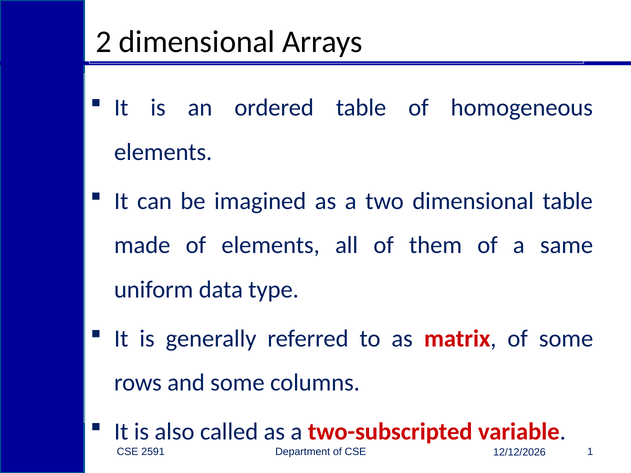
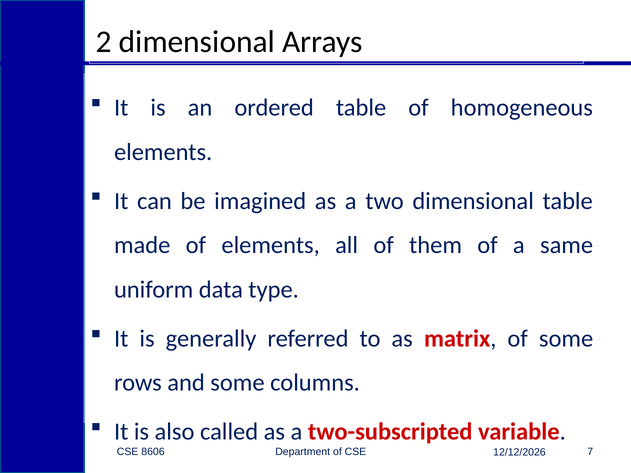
2591: 2591 -> 8606
1: 1 -> 7
